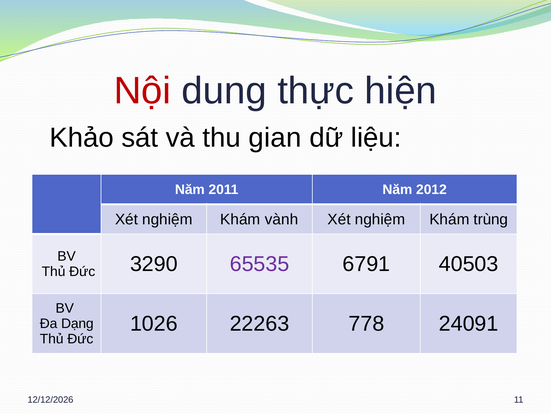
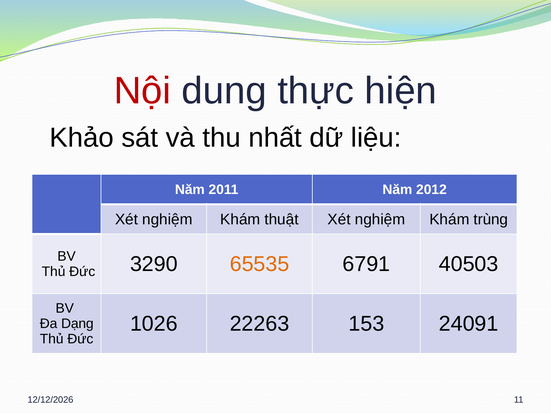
gian: gian -> nhất
vành: vành -> thuật
65535 colour: purple -> orange
778: 778 -> 153
